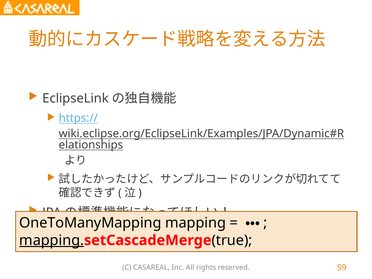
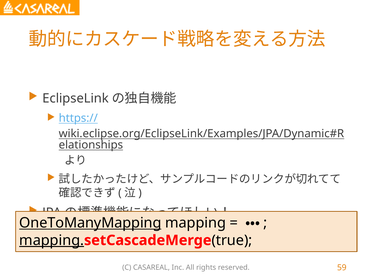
OneToManyMapping underline: none -> present
